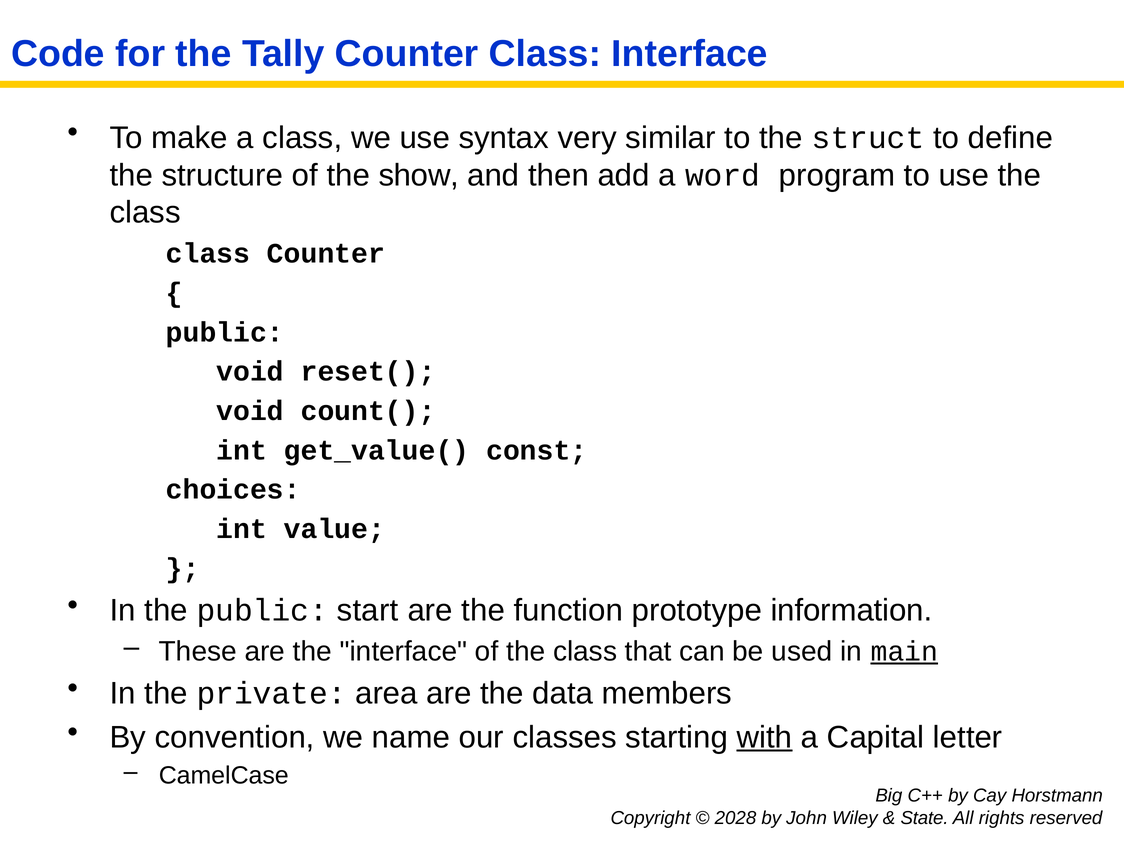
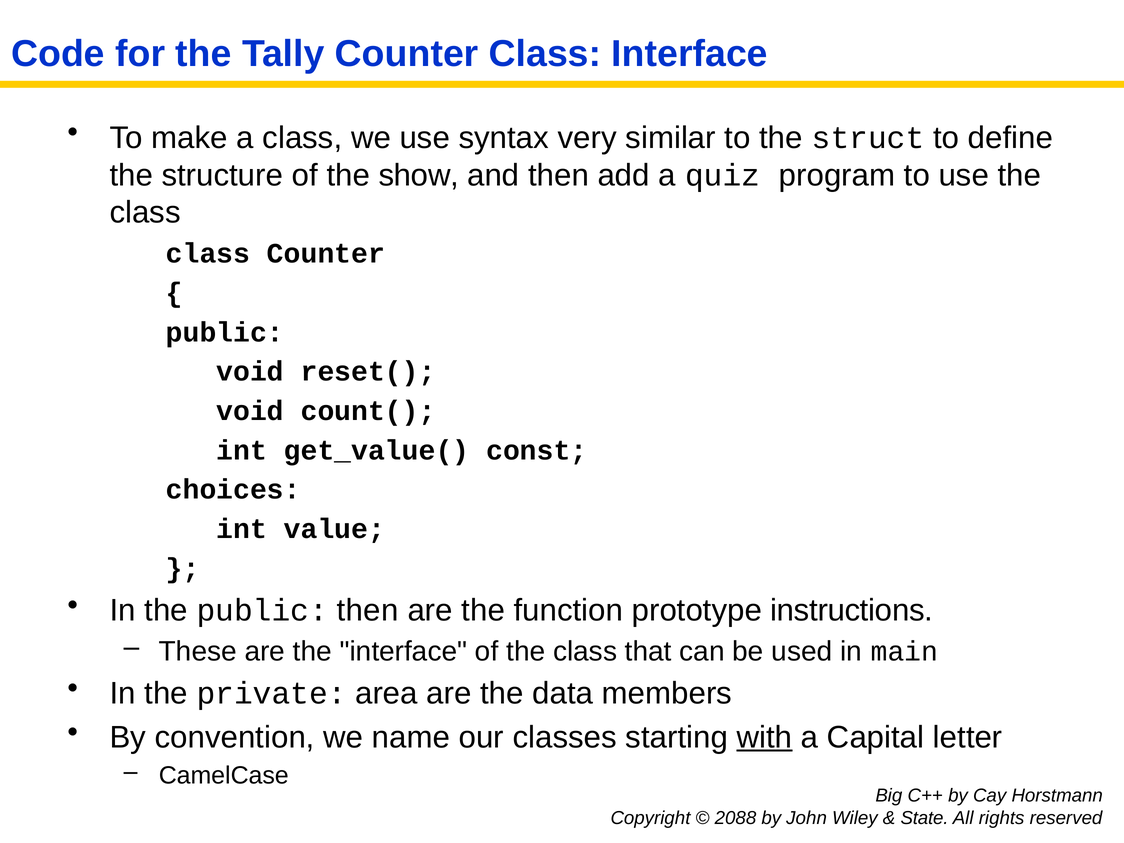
word: word -> quiz
public start: start -> then
information: information -> instructions
main underline: present -> none
2028: 2028 -> 2088
